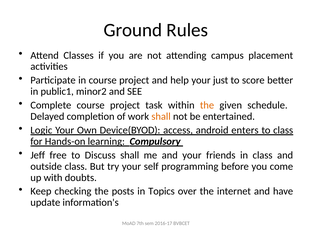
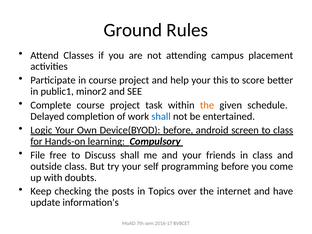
just: just -> this
shall at (161, 116) colour: orange -> blue
Device(BYOD access: access -> before
enters: enters -> screen
Jeff: Jeff -> File
